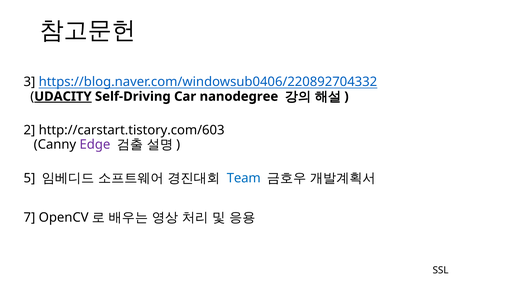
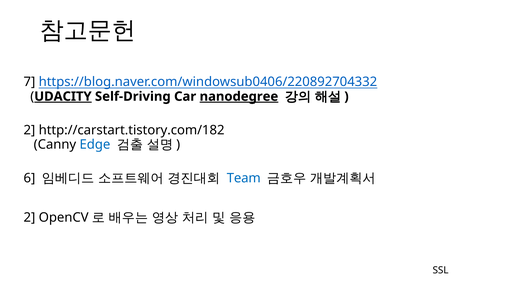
3: 3 -> 7
nanodegree underline: none -> present
http://carstart.tistory.com/603: http://carstart.tistory.com/603 -> http://carstart.tistory.com/182
Edge colour: purple -> blue
5: 5 -> 6
7 at (29, 217): 7 -> 2
